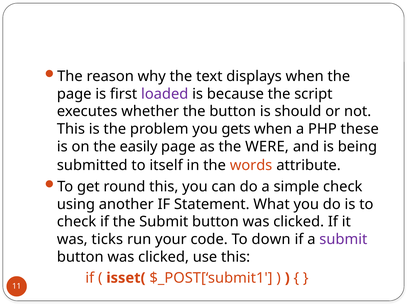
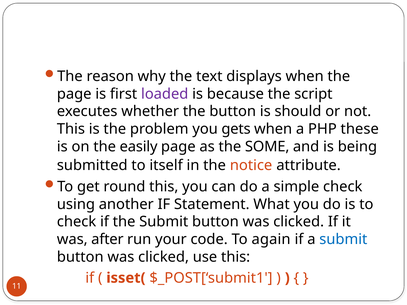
WERE: WERE -> SOME
words: words -> notice
ticks: ticks -> after
down: down -> again
submit at (343, 240) colour: purple -> blue
